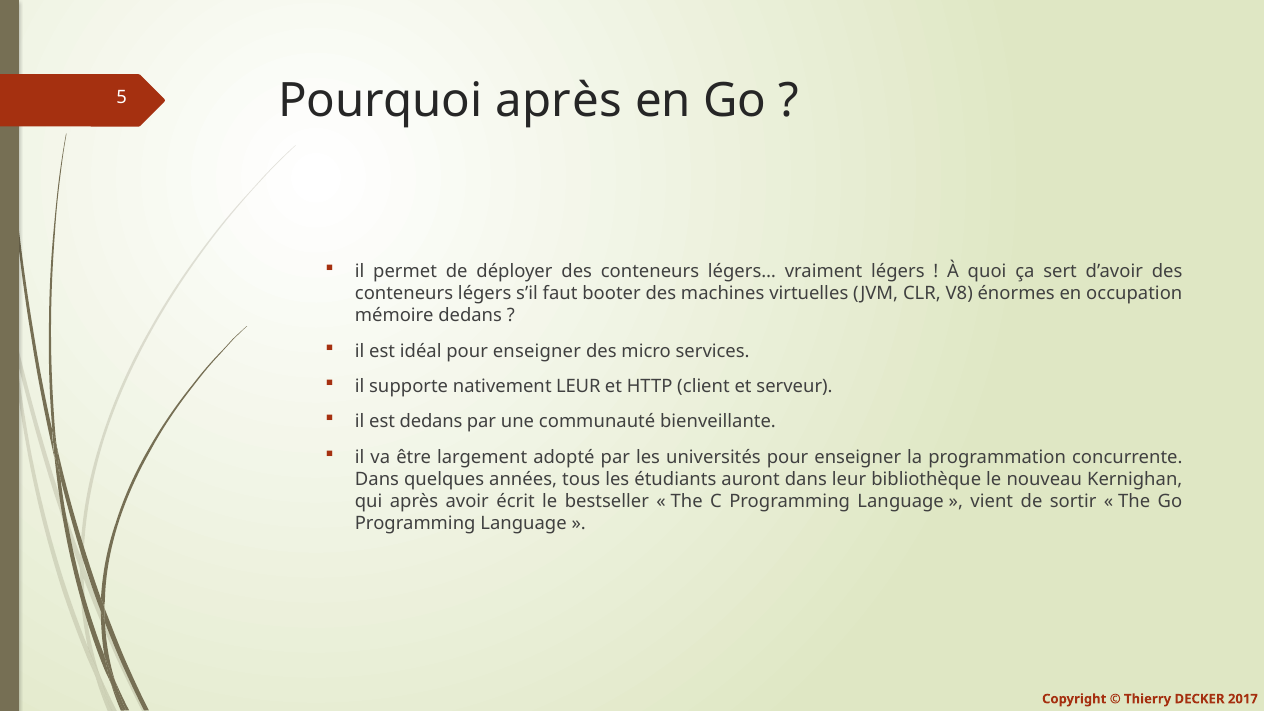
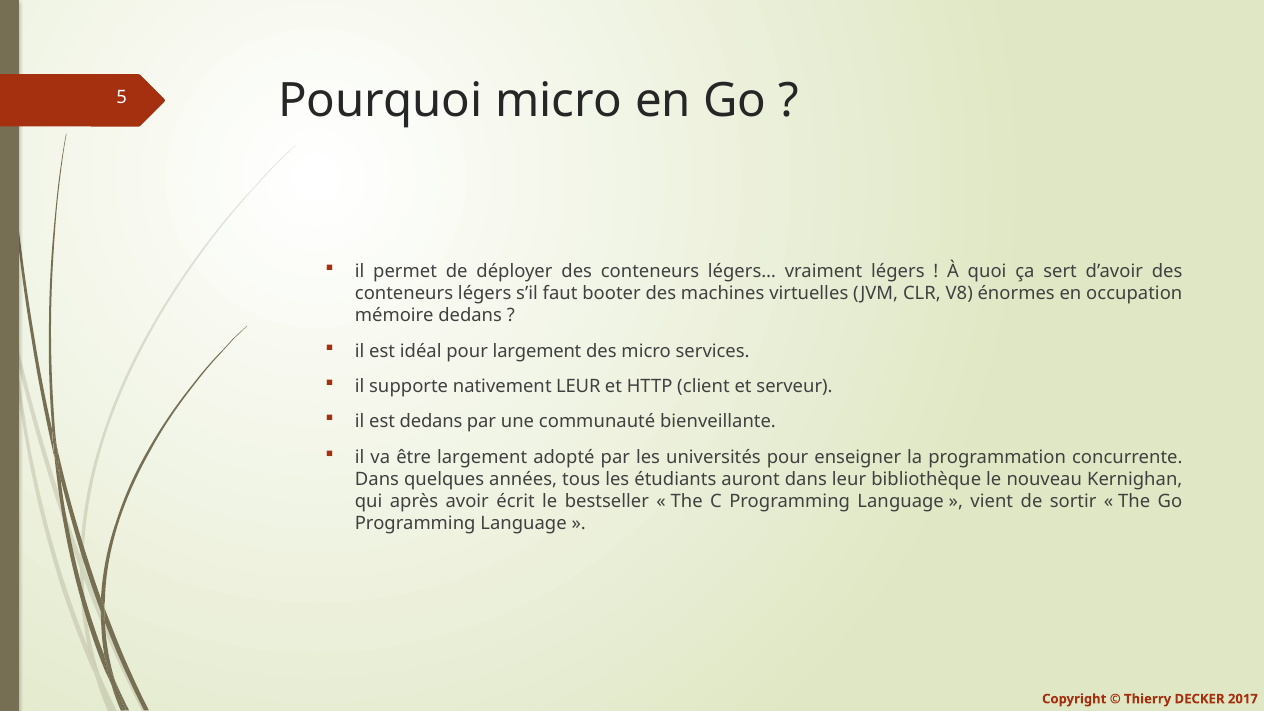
Pourquoi après: après -> micro
idéal pour enseigner: enseigner -> largement
